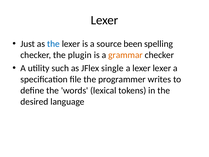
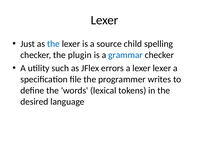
been: been -> child
grammar colour: orange -> blue
single: single -> errors
